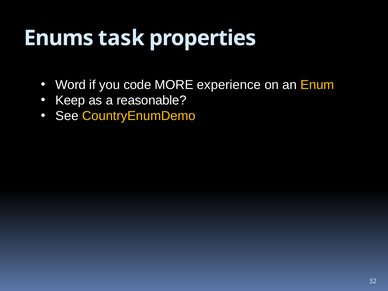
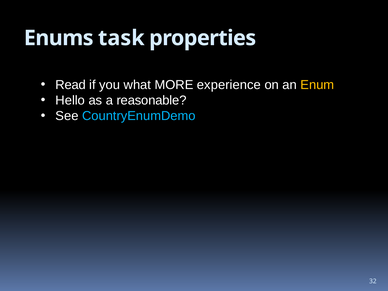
Word: Word -> Read
code: code -> what
Keep: Keep -> Hello
CountryEnumDemo colour: yellow -> light blue
